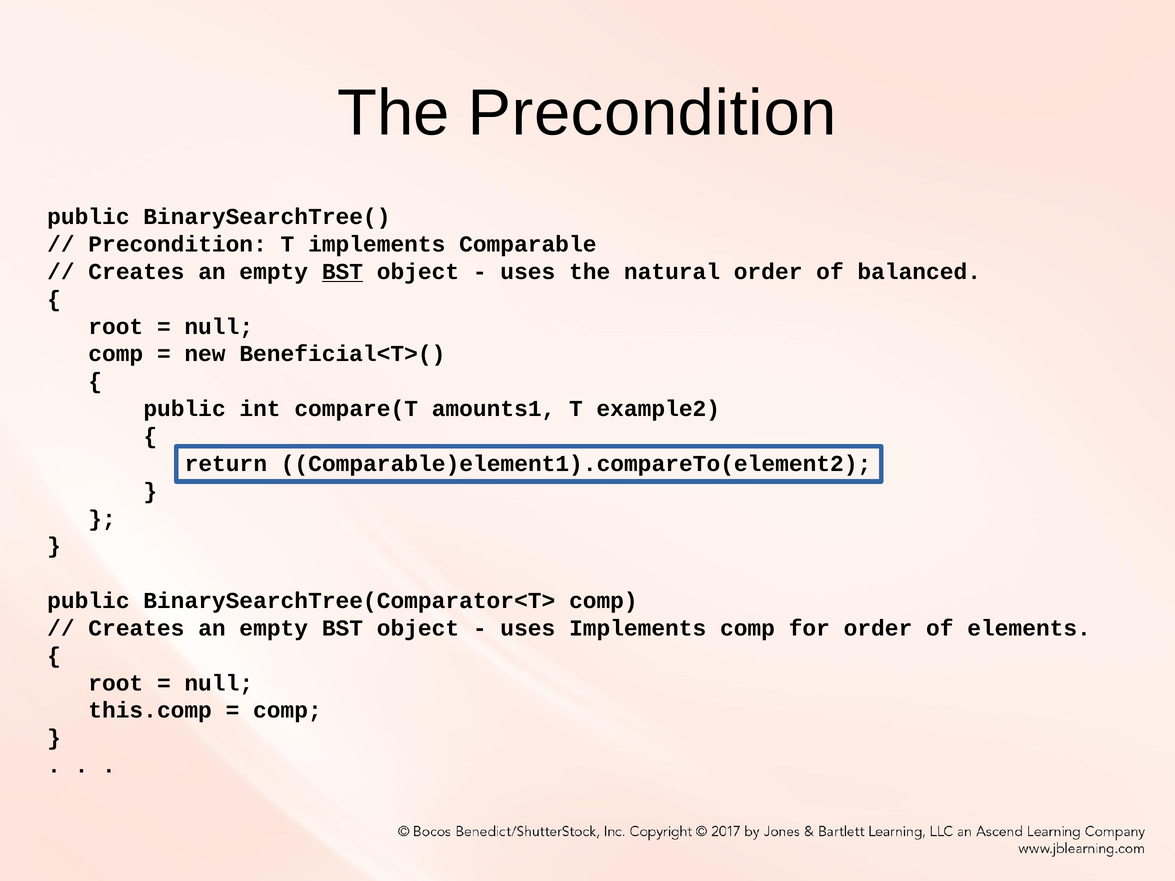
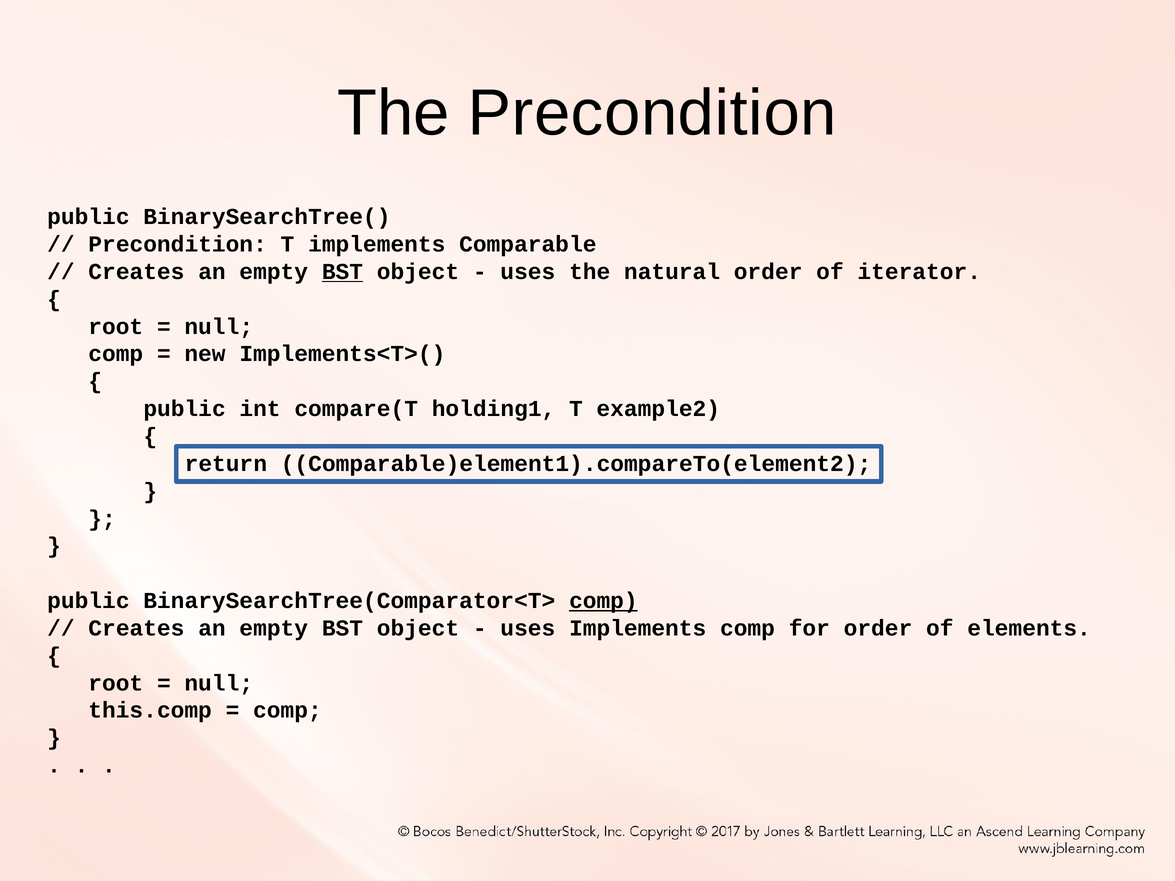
balanced: balanced -> iterator
Beneficial<T>(: Beneficial<T>( -> Implements<T>(
amounts1: amounts1 -> holding1
comp at (603, 601) underline: none -> present
